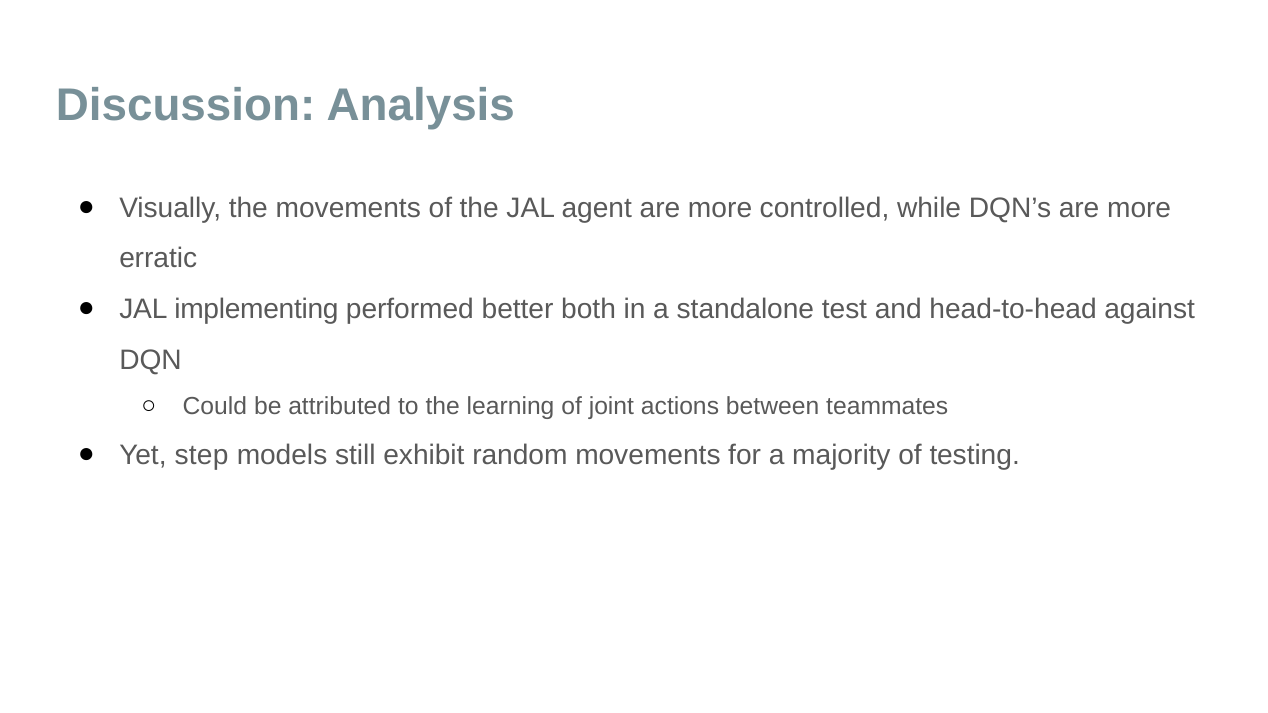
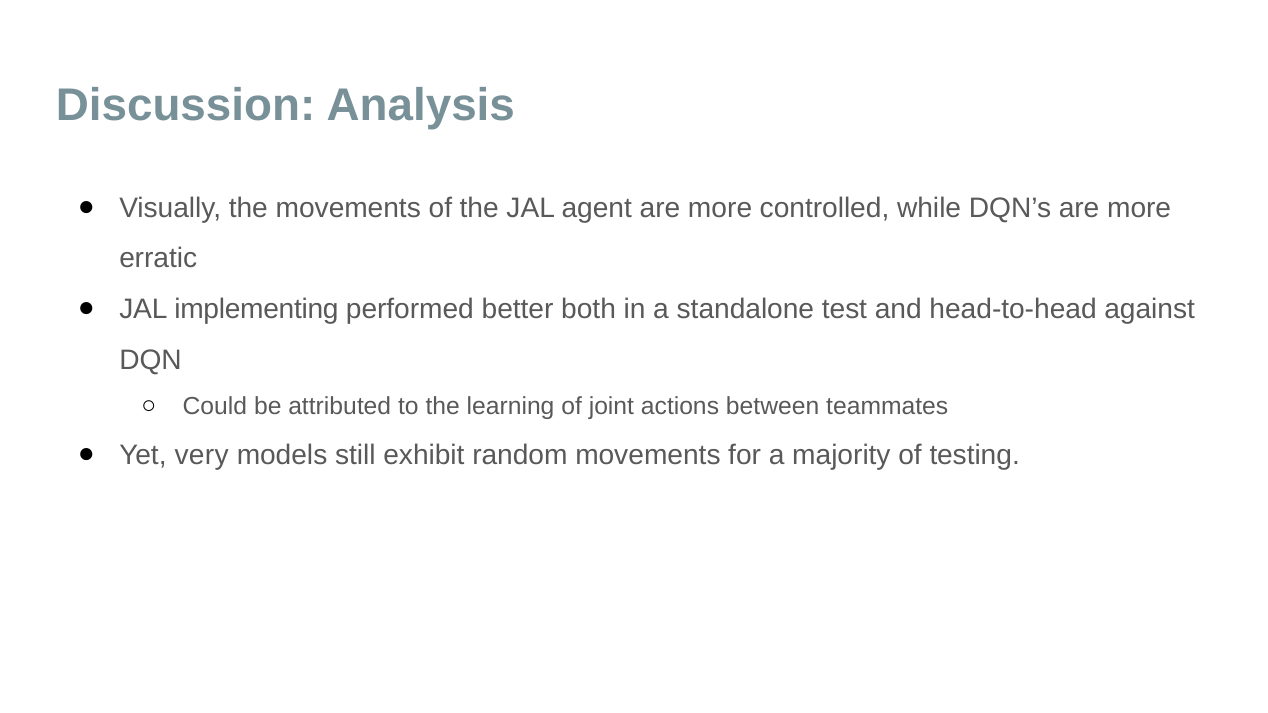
step: step -> very
